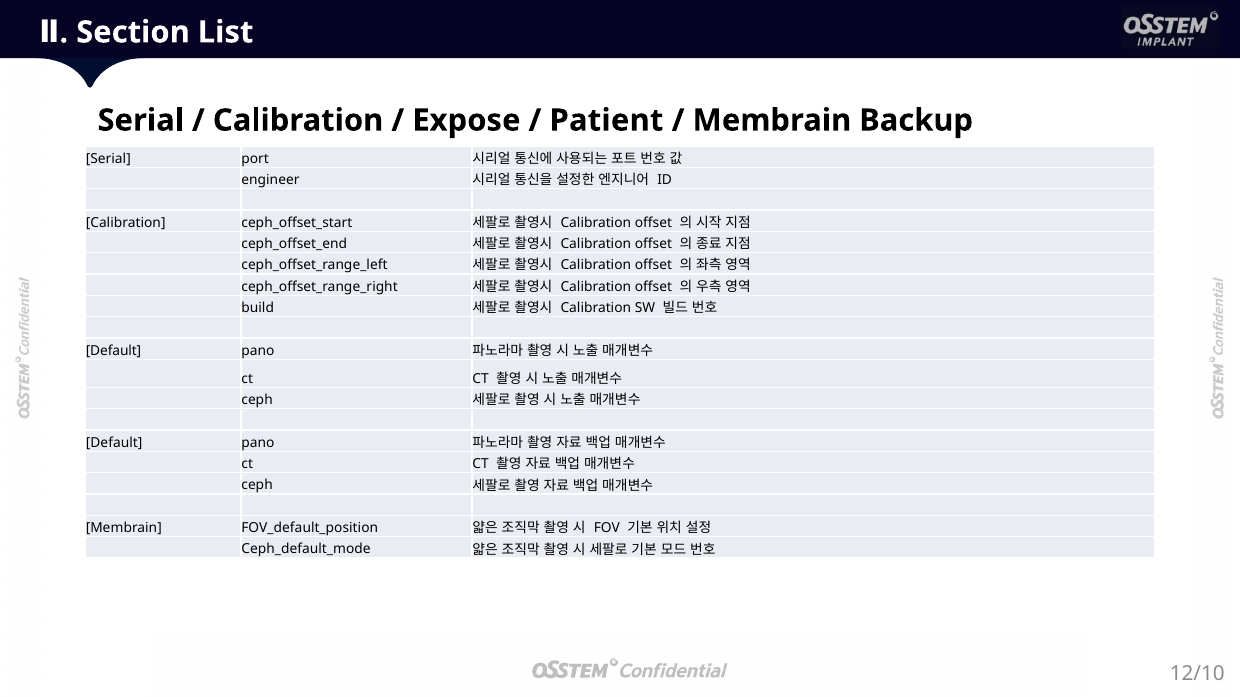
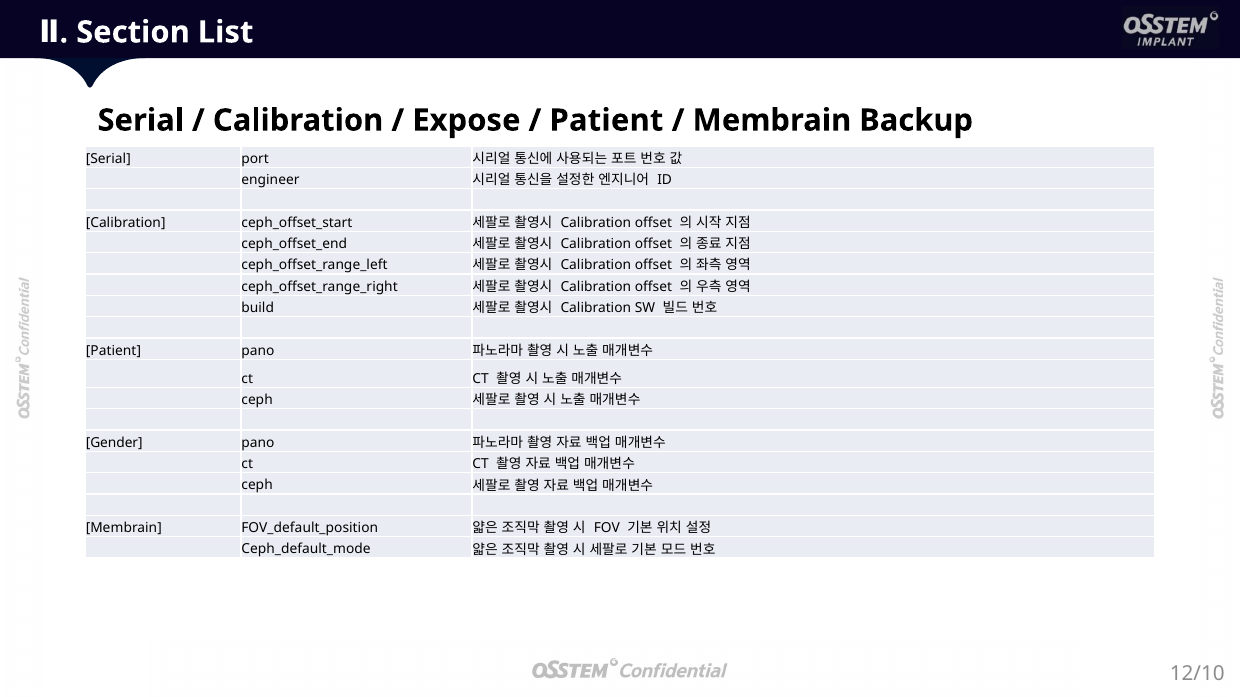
Default at (114, 351): Default -> Patient
Default at (114, 443): Default -> Gender
